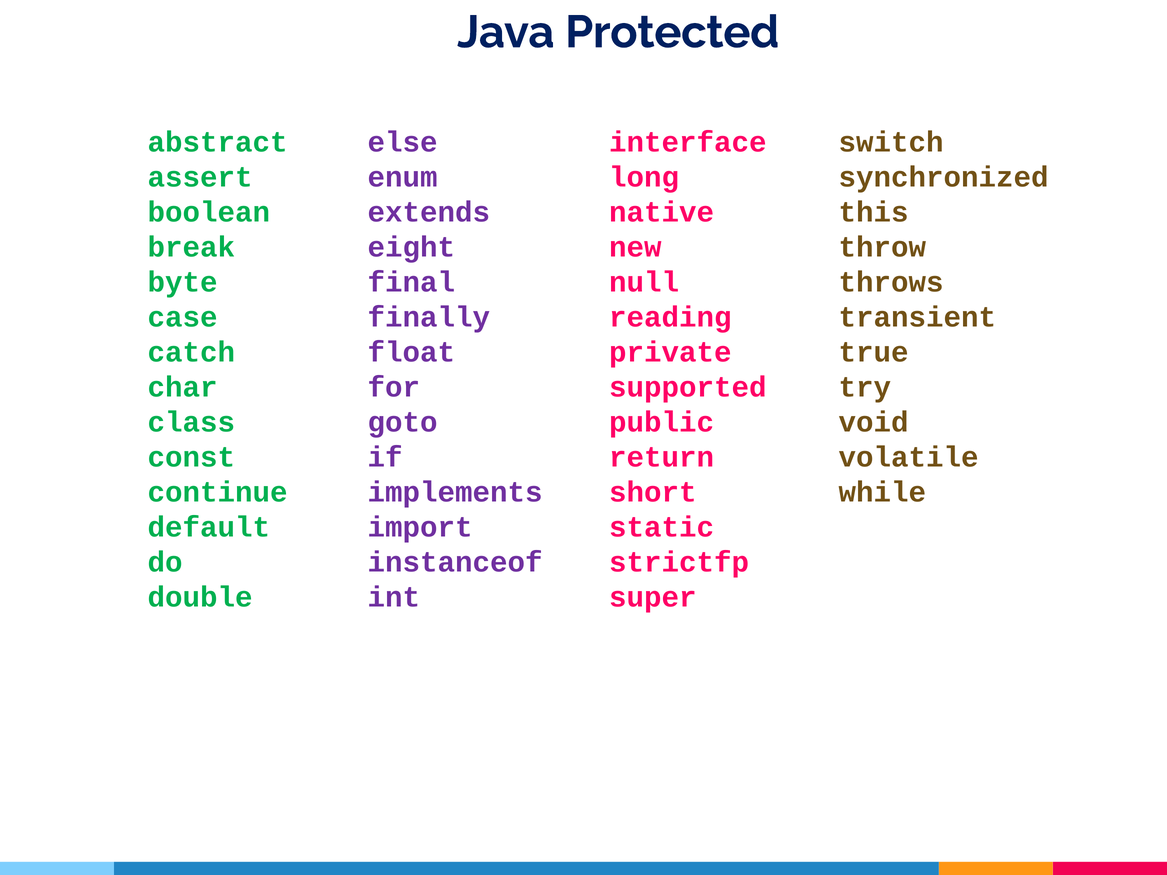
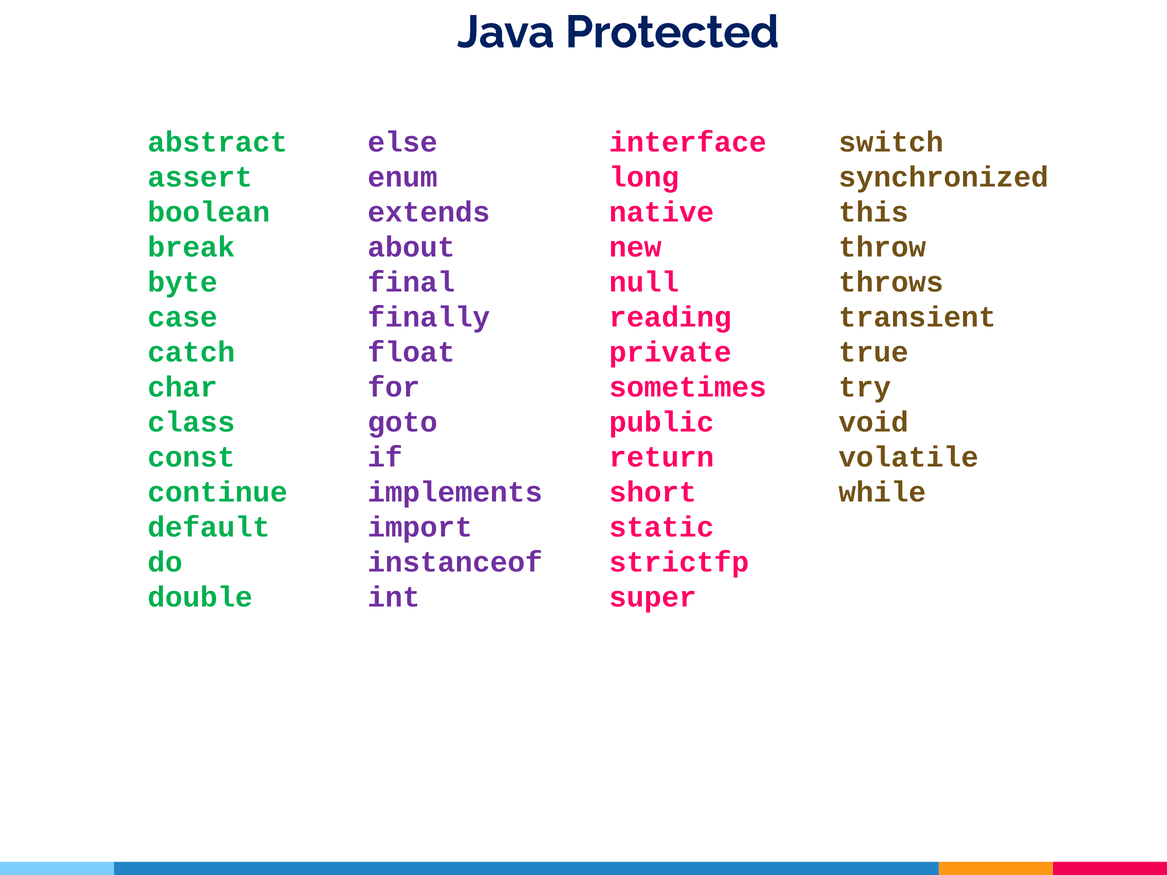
eight: eight -> about
supported: supported -> sometimes
